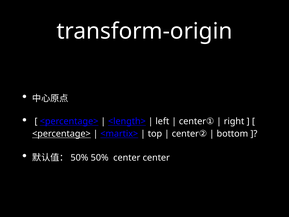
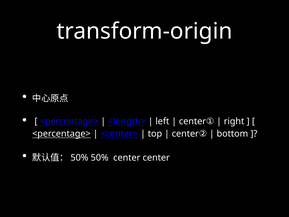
<martix>: <martix> -> <center>
